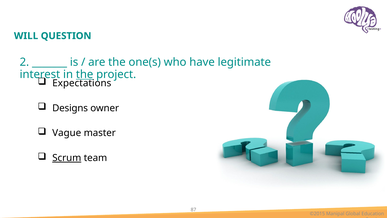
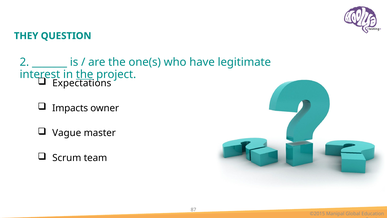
WILL: WILL -> THEY
Designs: Designs -> Impacts
Scrum underline: present -> none
